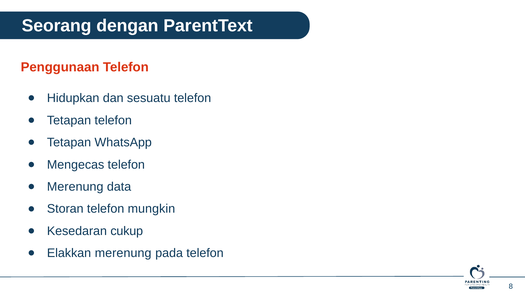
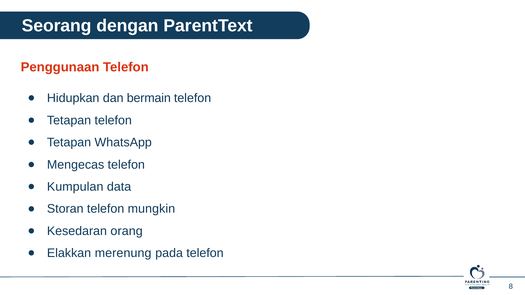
sesuatu: sesuatu -> bermain
Merenung at (75, 187): Merenung -> Kumpulan
cukup: cukup -> orang
